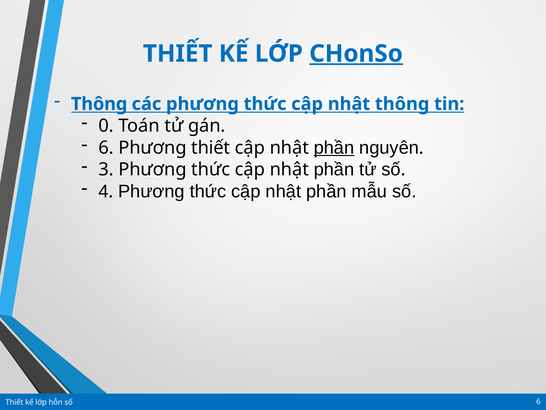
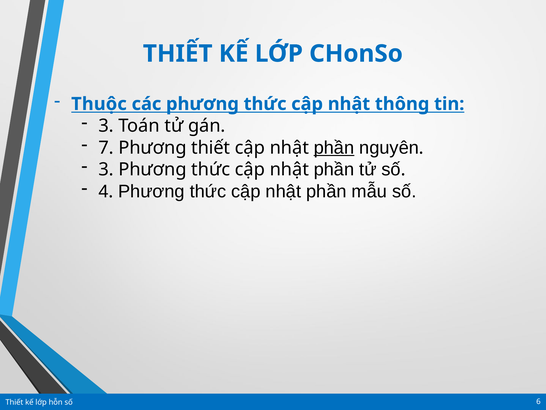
CHonSo underline: present -> none
Thông at (99, 104): Thông -> Thuộc
0 at (106, 126): 0 -> 3
6 at (106, 148): 6 -> 7
